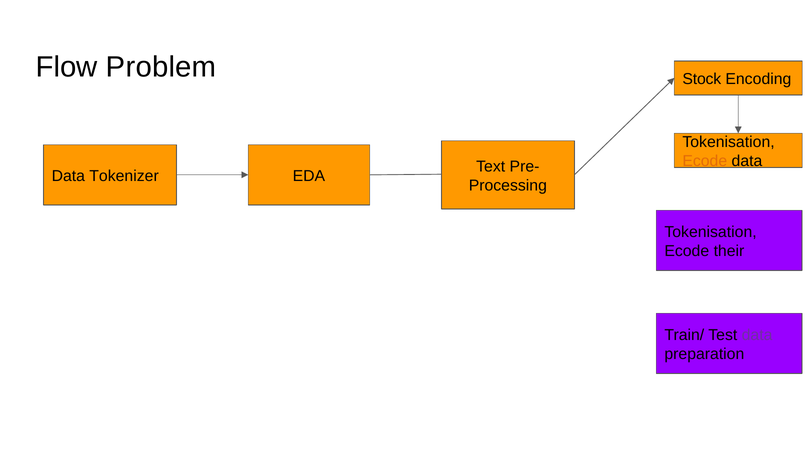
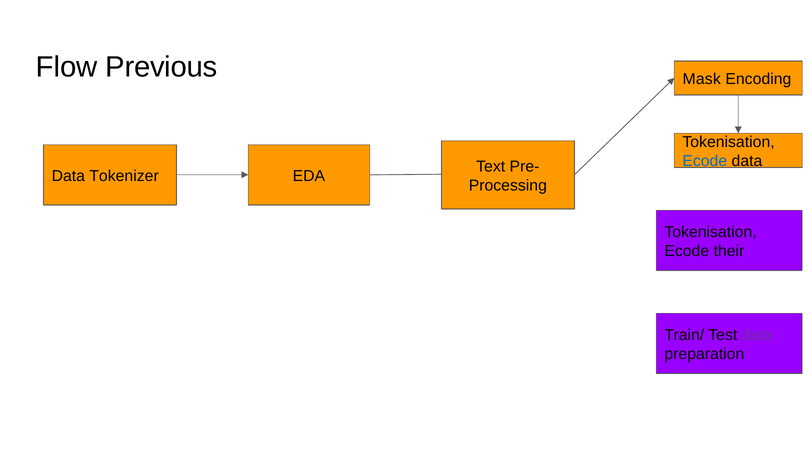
Problem: Problem -> Previous
Stock: Stock -> Mask
Ecode at (705, 161) colour: orange -> blue
